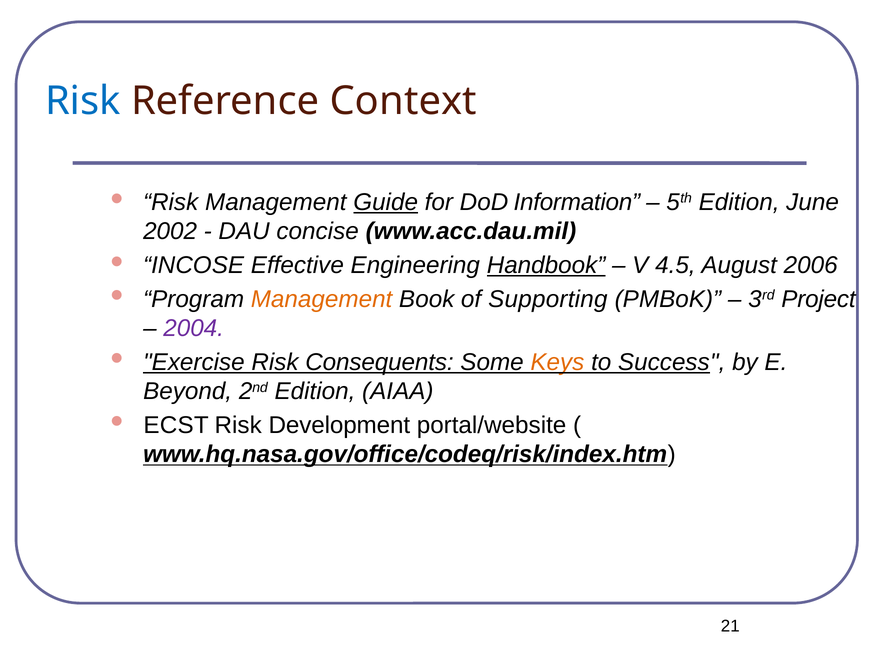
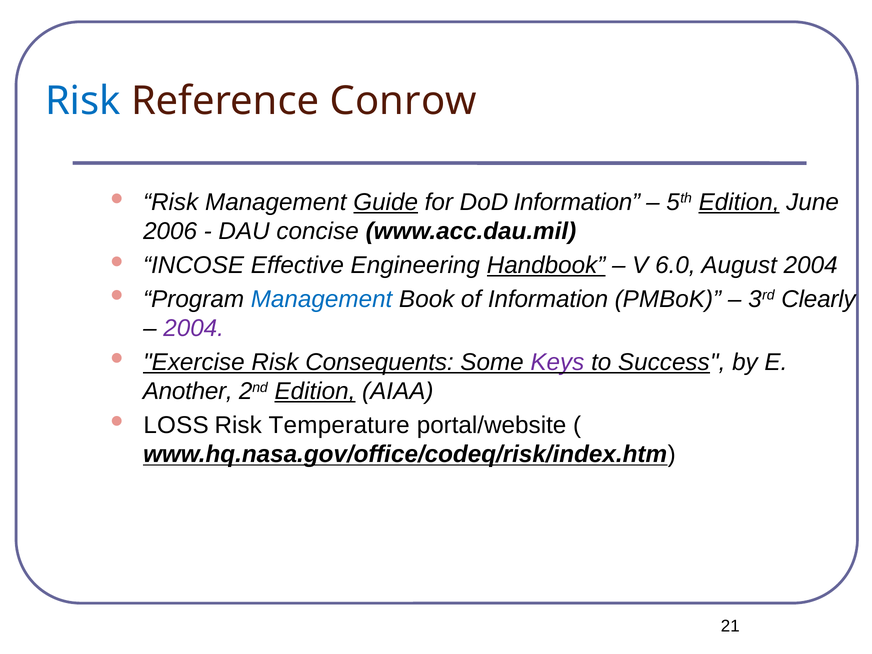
Context: Context -> Conrow
Edition at (739, 202) underline: none -> present
2002: 2002 -> 2006
4.5: 4.5 -> 6.0
August 2006: 2006 -> 2004
Management at (322, 299) colour: orange -> blue
of Supporting: Supporting -> Information
Project: Project -> Clearly
Keys colour: orange -> purple
Beyond: Beyond -> Another
Edition at (315, 391) underline: none -> present
ECST: ECST -> LOSS
Development: Development -> Temperature
